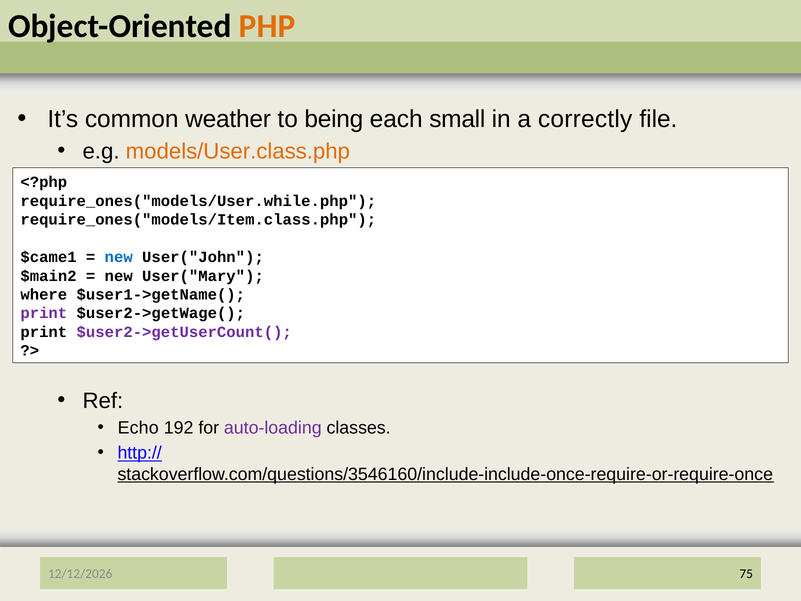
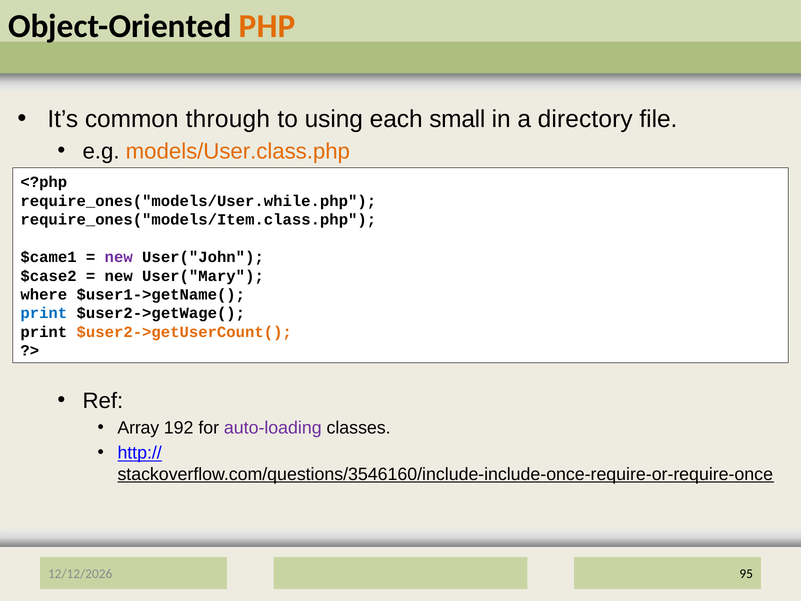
weather: weather -> through
being: being -> using
correctly: correctly -> directory
new at (119, 257) colour: blue -> purple
$main2: $main2 -> $case2
print at (44, 313) colour: purple -> blue
$user2->getUserCount( colour: purple -> orange
Echo: Echo -> Array
75: 75 -> 95
